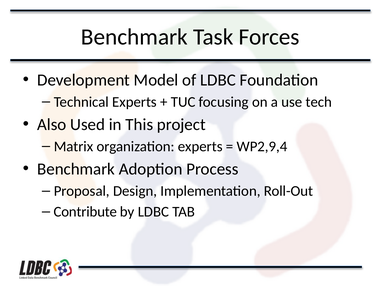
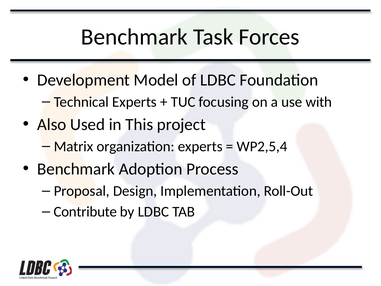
tech: tech -> with
WP2,9,4: WP2,9,4 -> WP2,5,4
